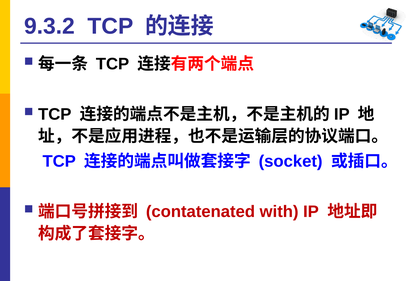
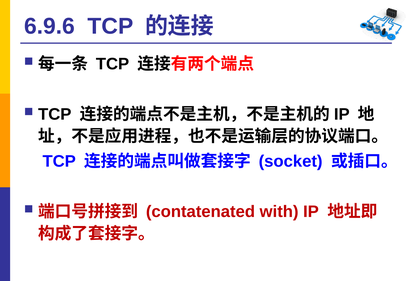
9.3.2: 9.3.2 -> 6.9.6
